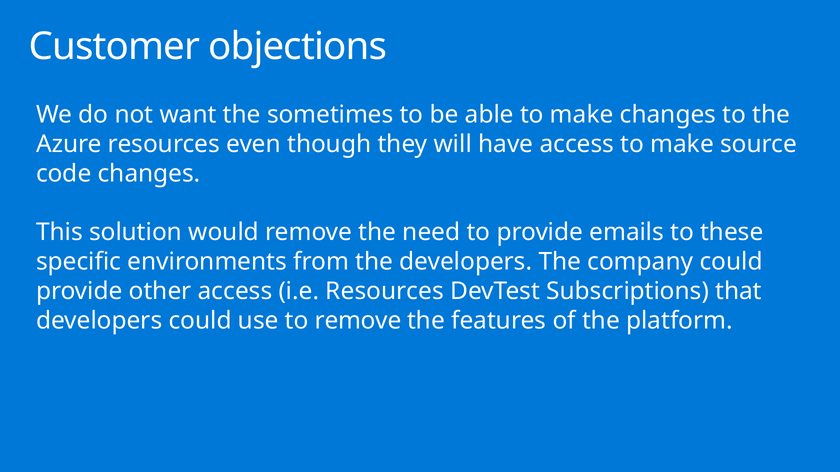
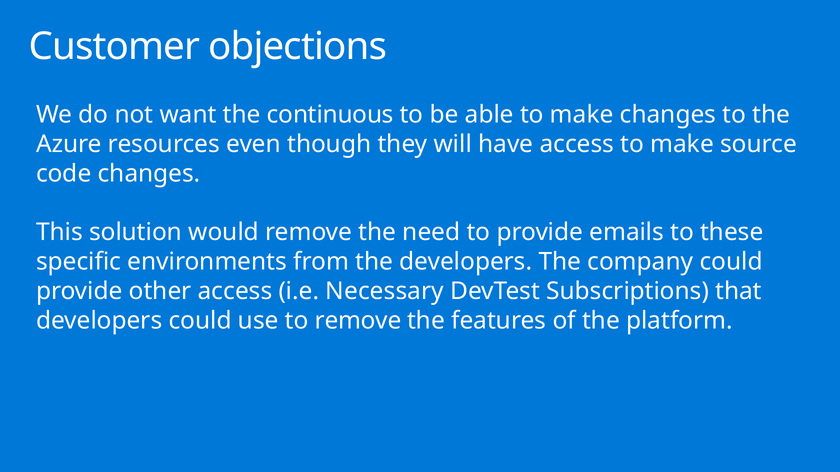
sometimes: sometimes -> continuous
i.e Resources: Resources -> Necessary
